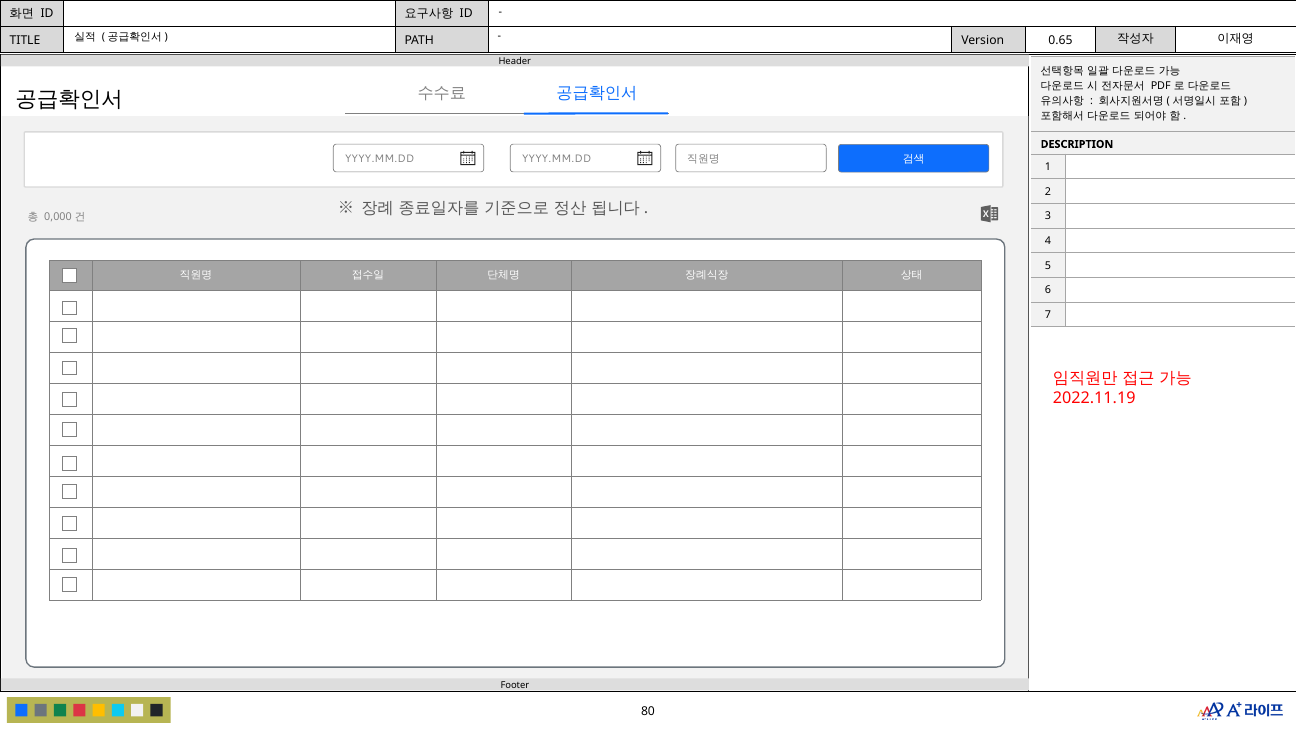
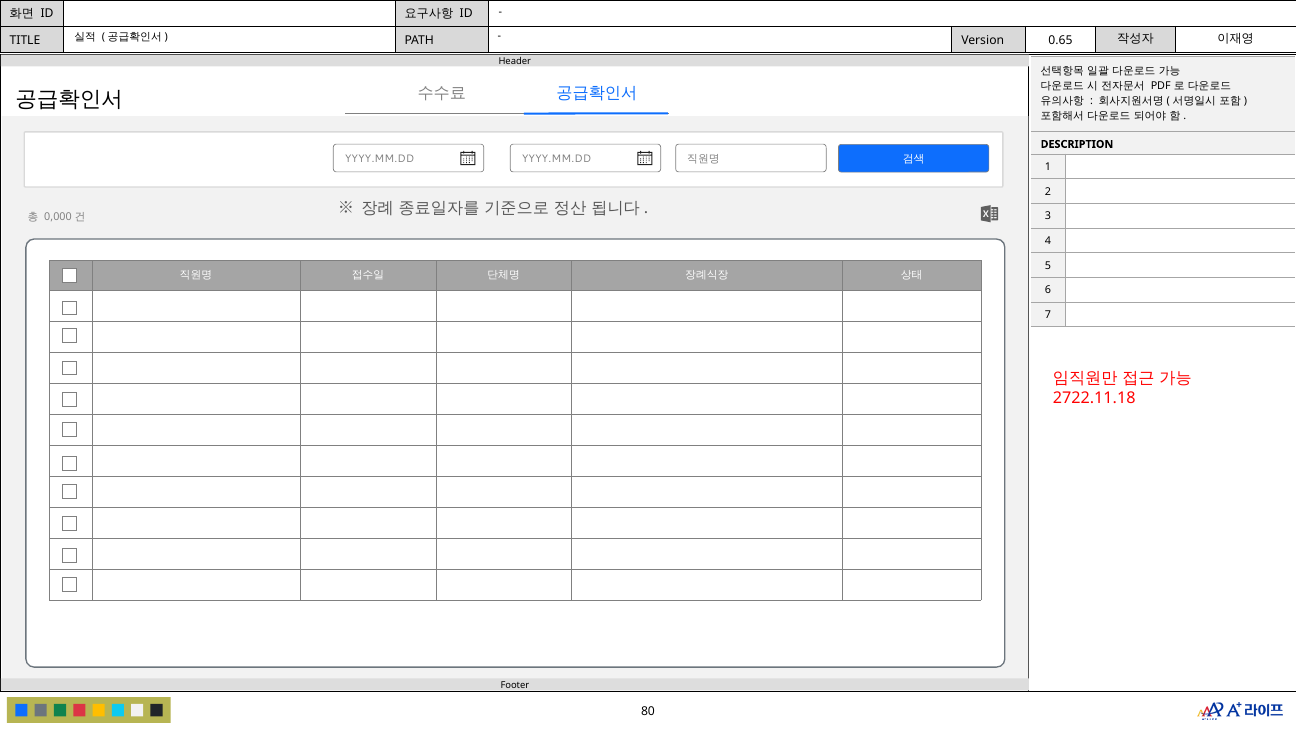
2022.11.19: 2022.11.19 -> 2722.11.18
